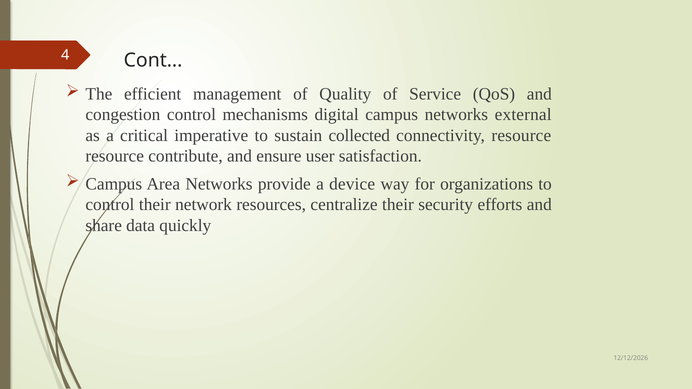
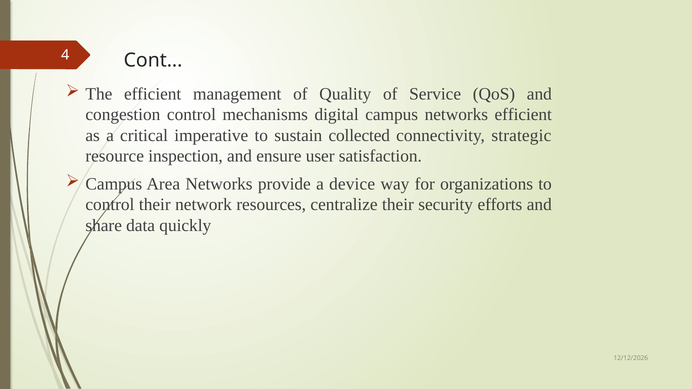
networks external: external -> efficient
connectivity resource: resource -> strategic
contribute: contribute -> inspection
